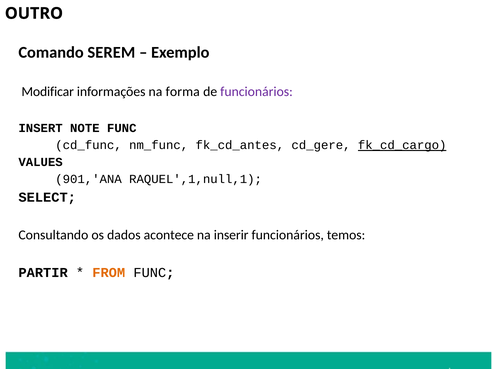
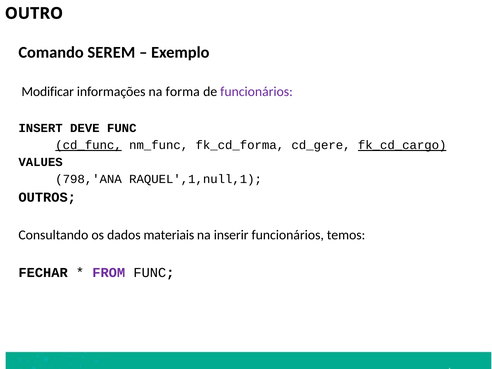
NOTE: NOTE -> DEVE
cd_func underline: none -> present
fk_cd_antes: fk_cd_antes -> fk_cd_forma
901,'ANA: 901,'ANA -> 798,'ANA
SELECT: SELECT -> OUTROS
acontece: acontece -> materiais
PARTIR: PARTIR -> FECHAR
FROM colour: orange -> purple
